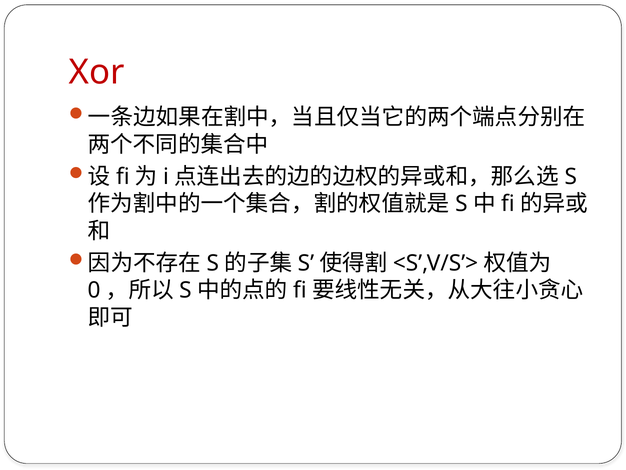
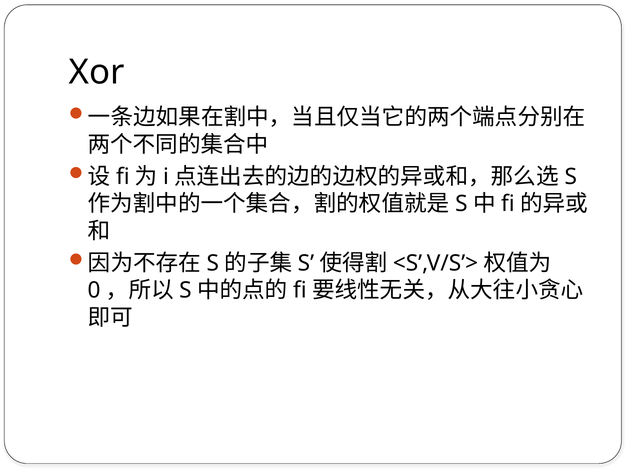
Xor colour: red -> black
